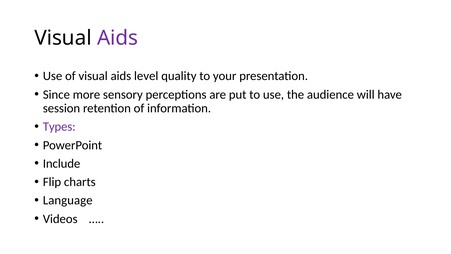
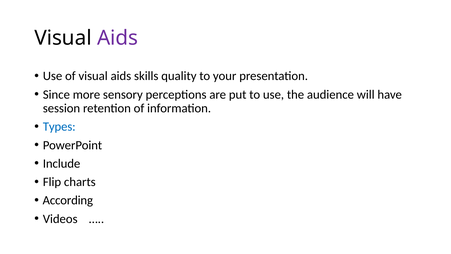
level: level -> skills
Types colour: purple -> blue
Language: Language -> According
